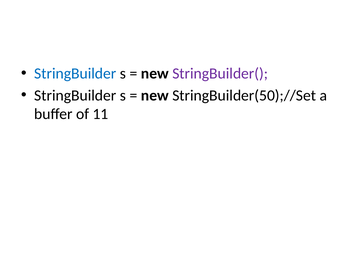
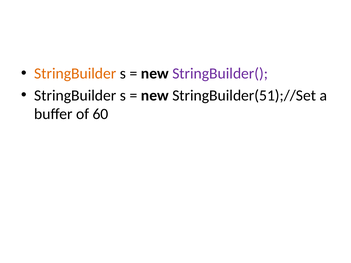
StringBuilder at (75, 74) colour: blue -> orange
StringBuilder(50);//Set: StringBuilder(50);//Set -> StringBuilder(51);//Set
11: 11 -> 60
